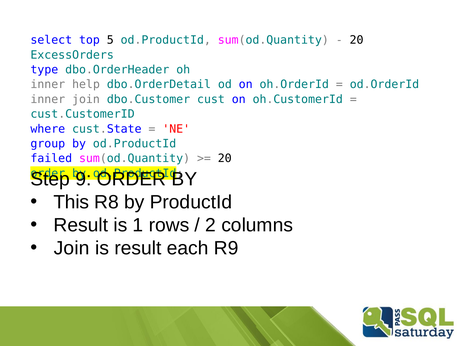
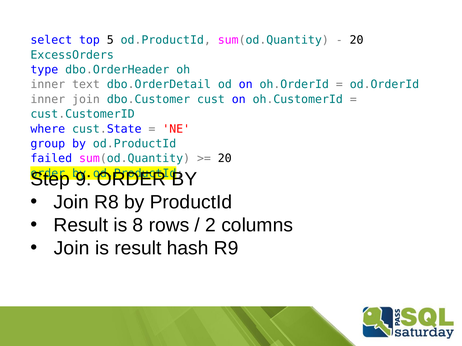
help: help -> text
This at (71, 202): This -> Join
1: 1 -> 8
each: each -> hash
